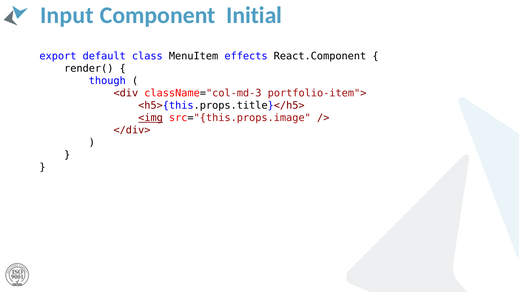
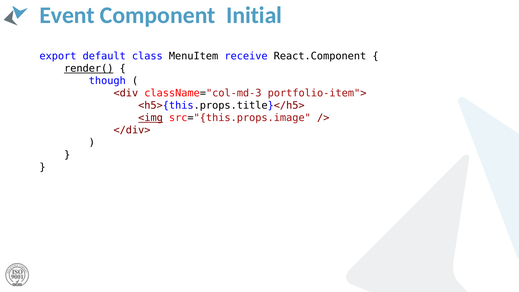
Input: Input -> Event
effects: effects -> receive
render( underline: none -> present
